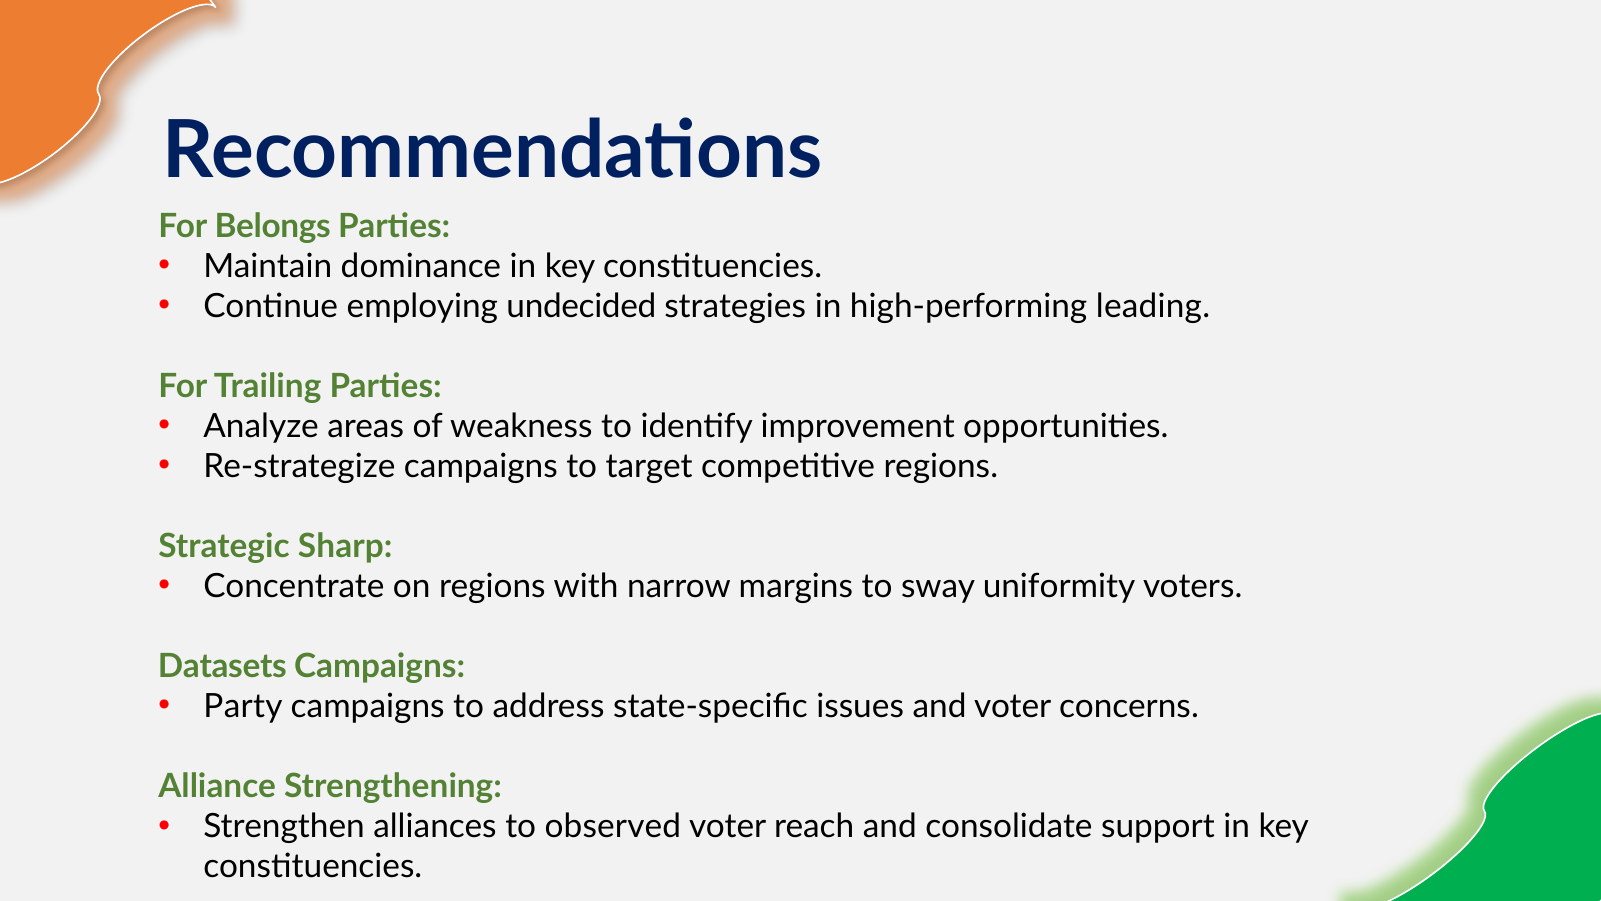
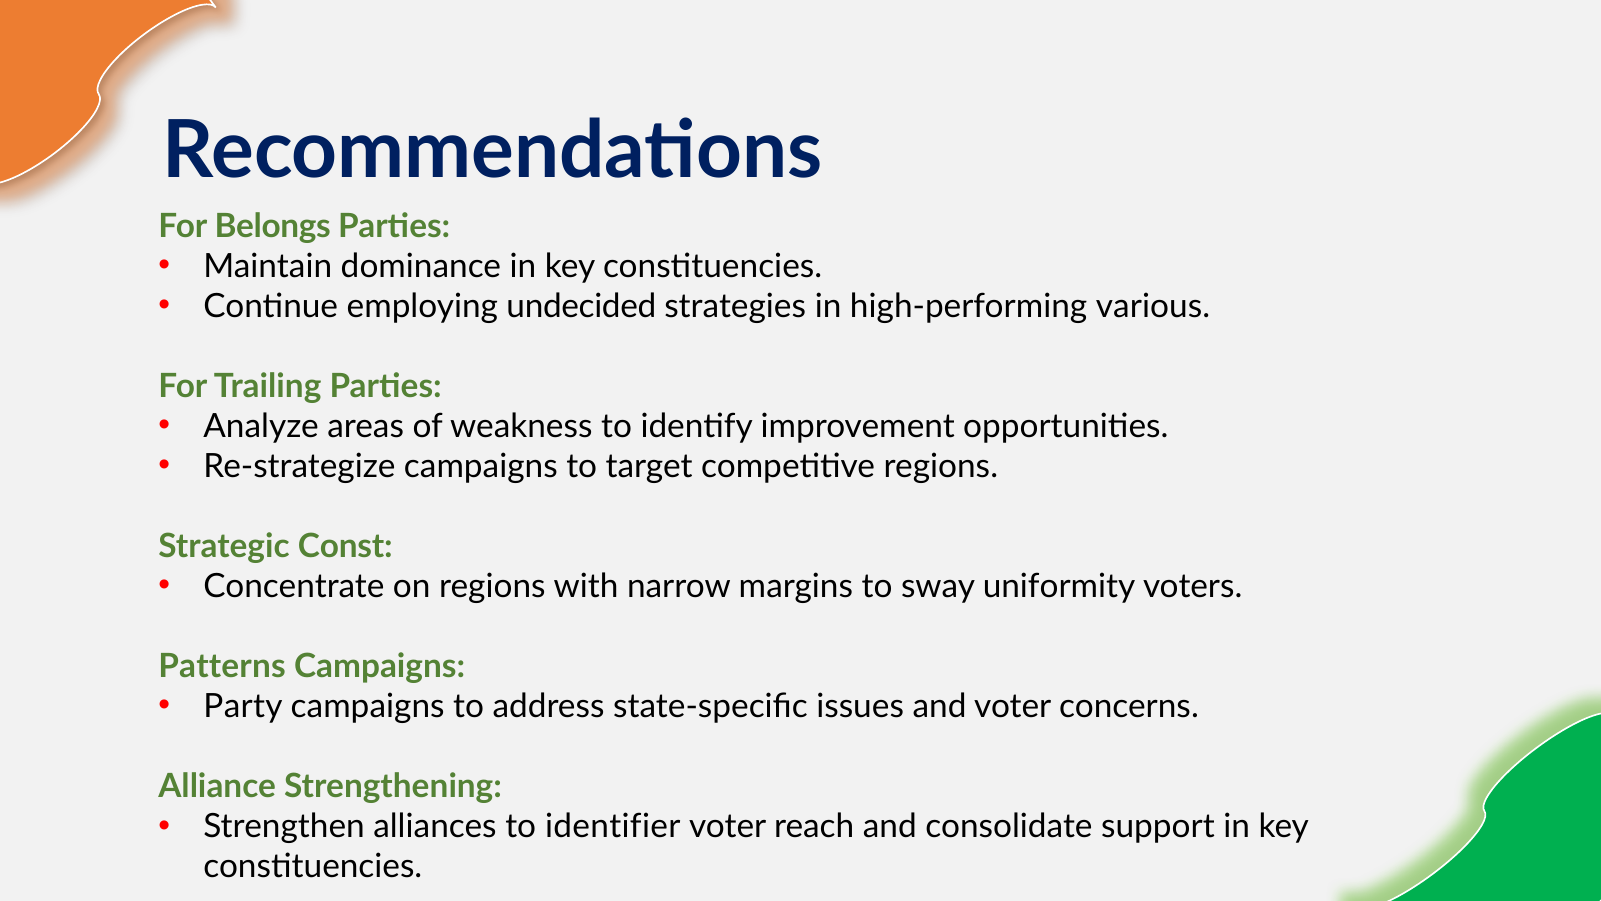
leading: leading -> various
Sharp: Sharp -> Const
Datasets: Datasets -> Patterns
observed: observed -> identifier
